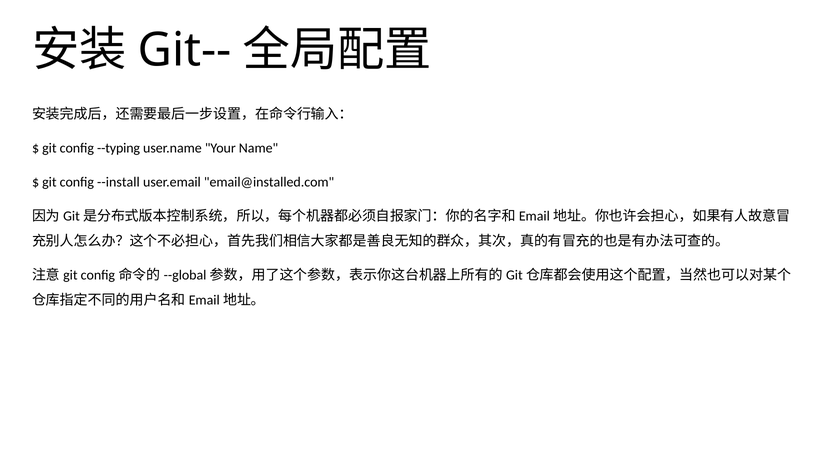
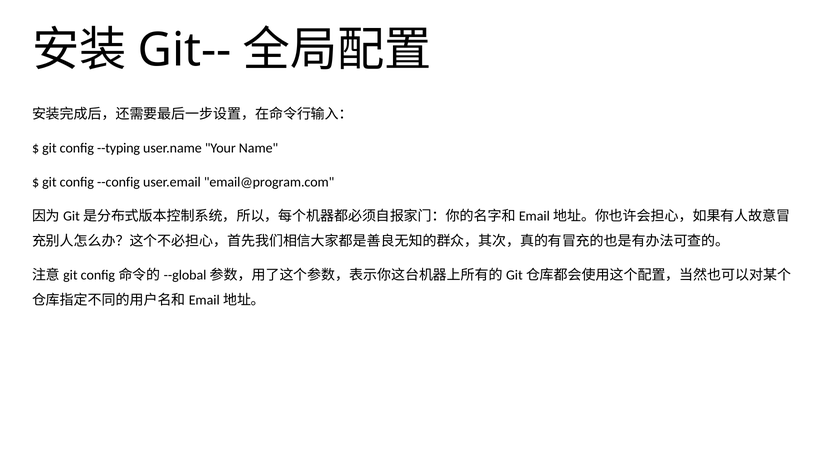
--install: --install -> --config
email@installed.com: email@installed.com -> email@program.com
